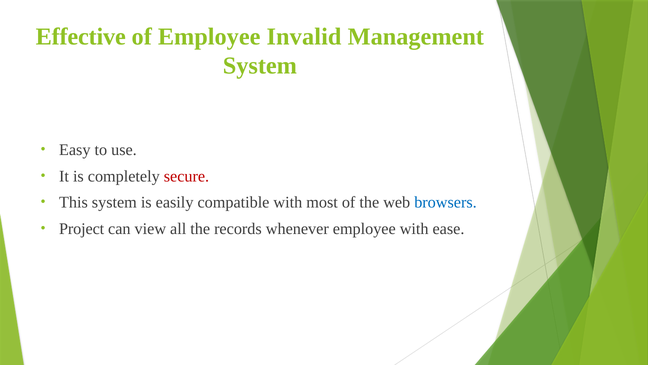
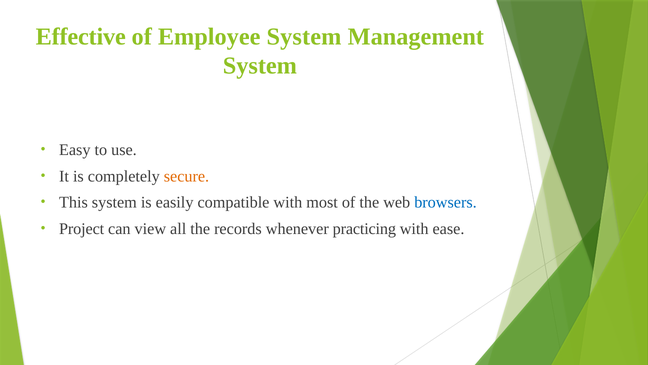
Employee Invalid: Invalid -> System
secure colour: red -> orange
whenever employee: employee -> practicing
